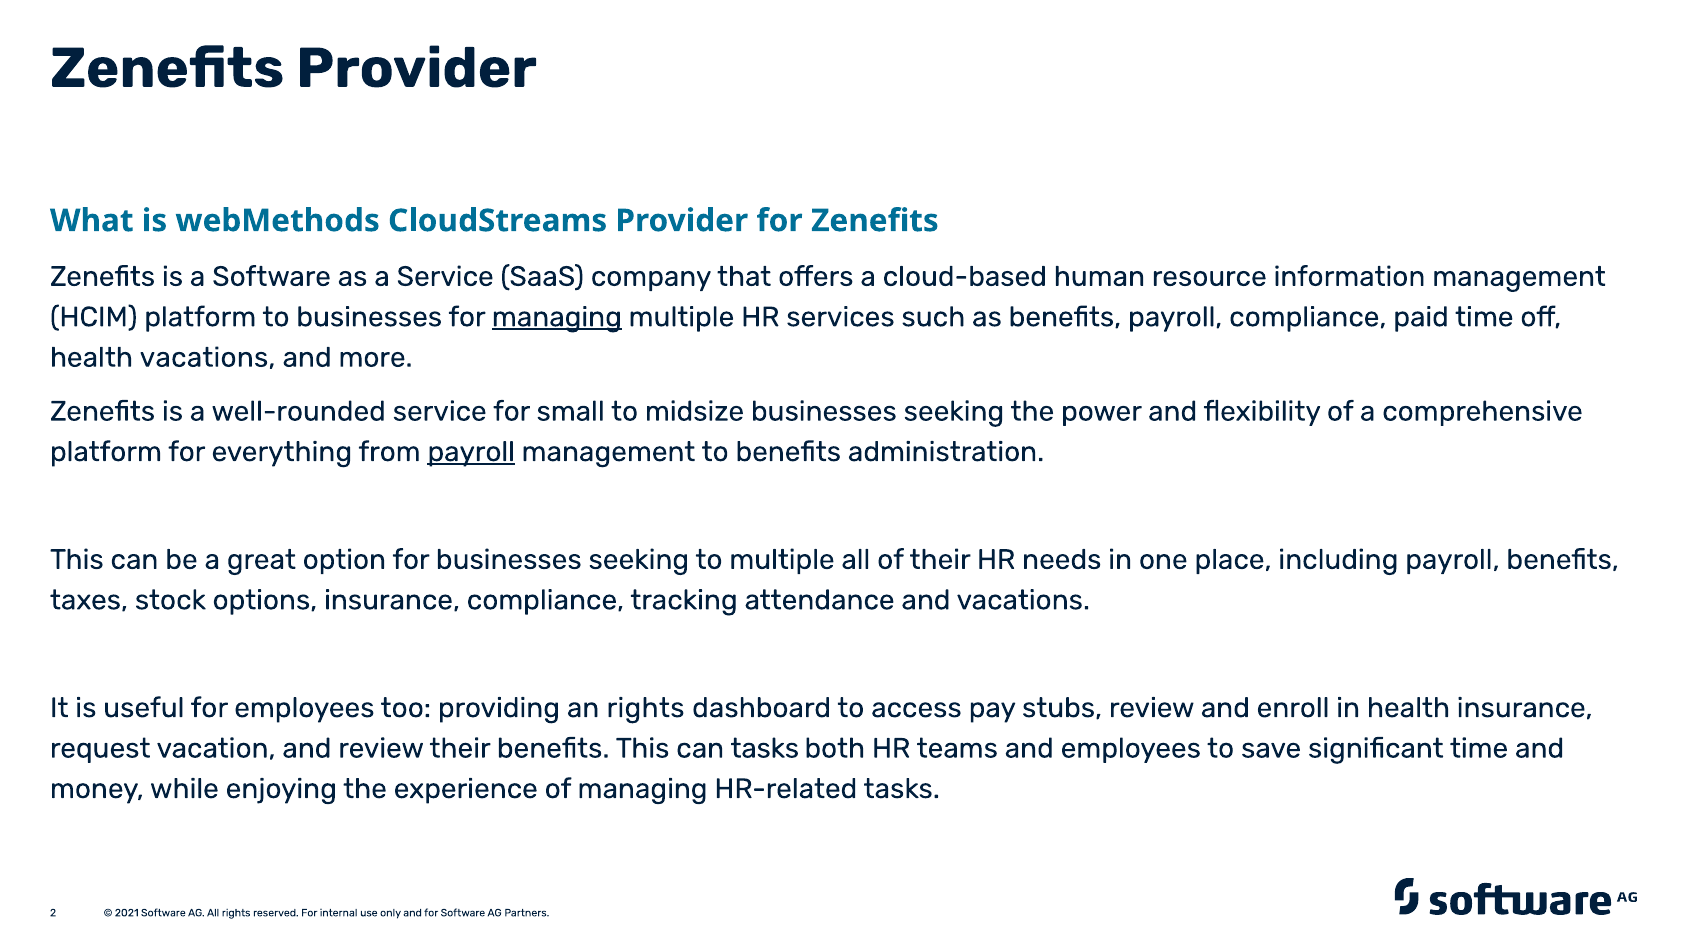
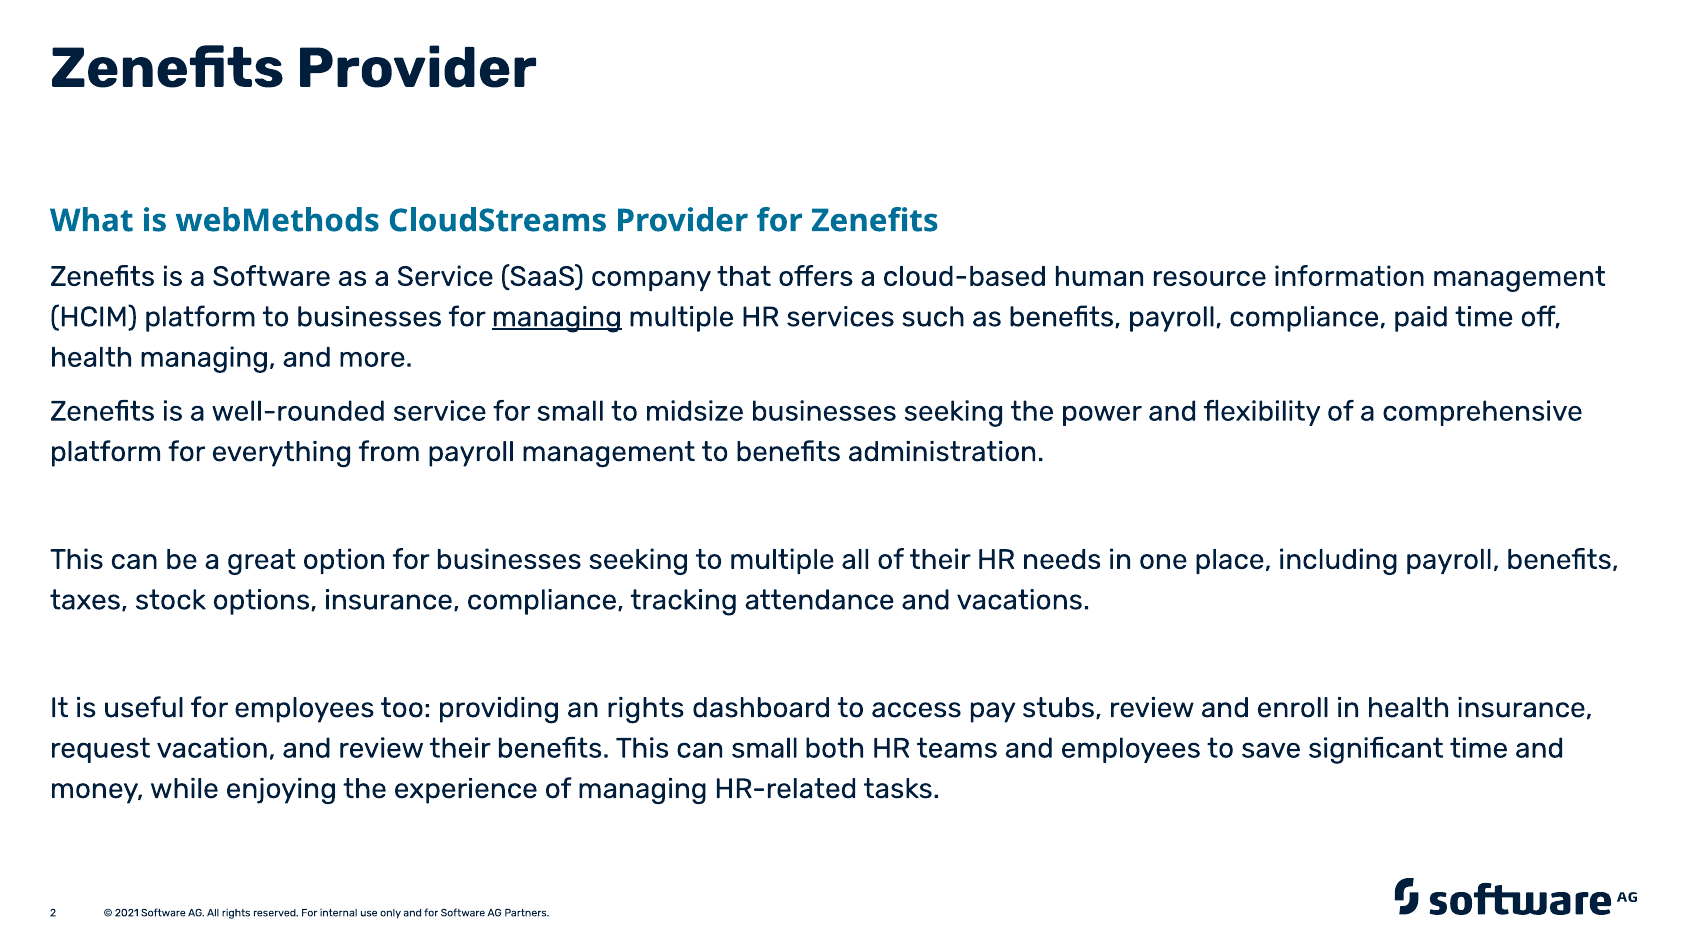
health vacations: vacations -> managing
payroll at (471, 452) underline: present -> none
can tasks: tasks -> small
